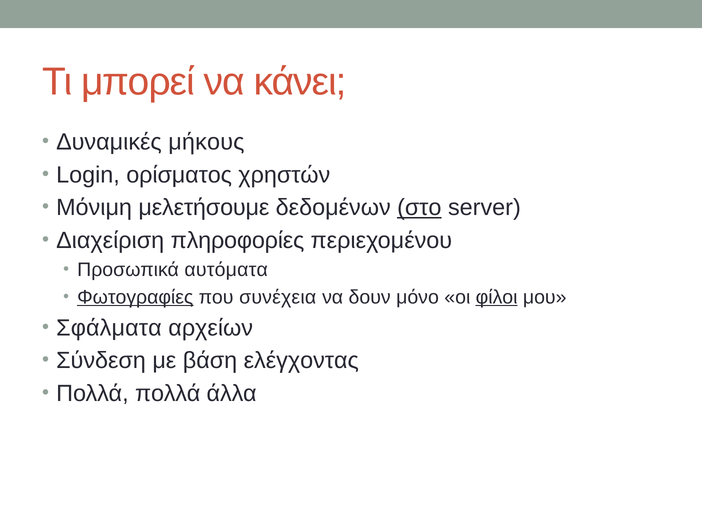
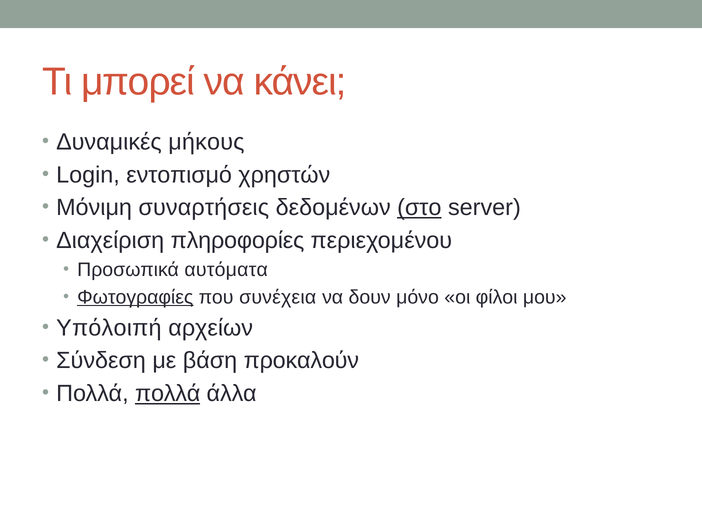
ορίσματος: ορίσματος -> εντοπισμό
μελετήσουμε: μελετήσουμε -> συναρτήσεις
φίλοι underline: present -> none
Σφάλματα: Σφάλματα -> Υπόλοιπή
ελέγχοντας: ελέγχοντας -> προκαλούν
πολλά at (168, 393) underline: none -> present
